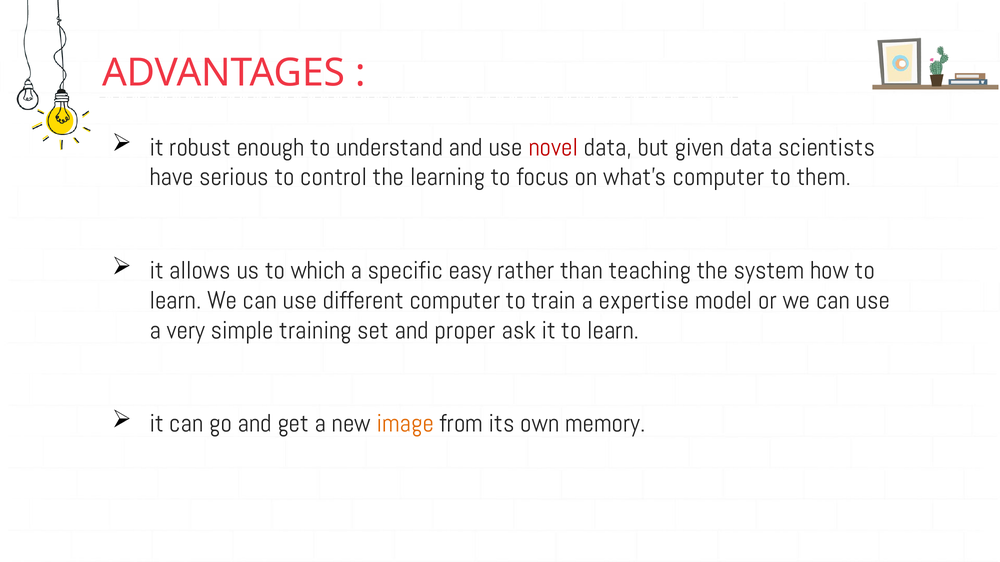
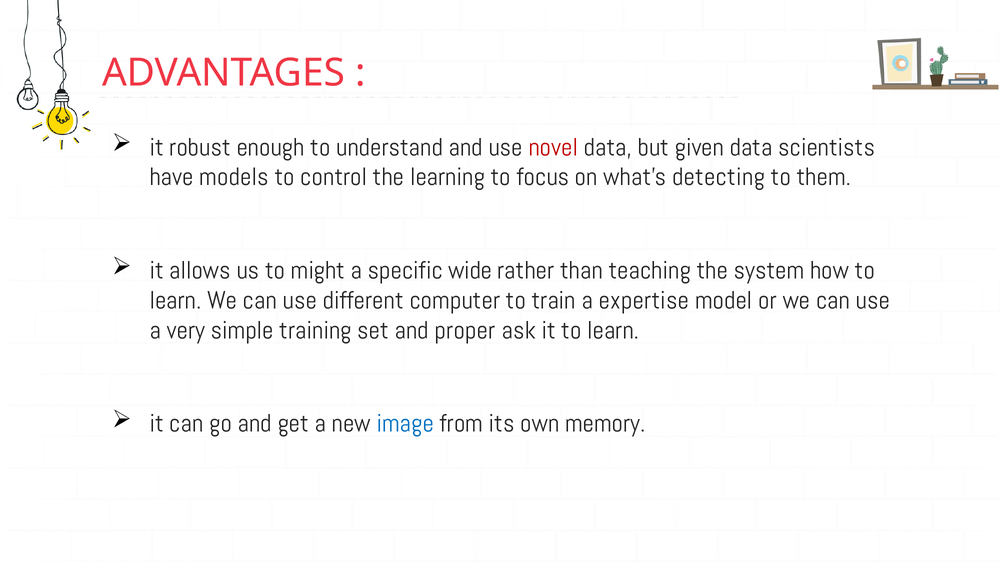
serious: serious -> models
what’s computer: computer -> detecting
which: which -> might
easy: easy -> wide
image colour: orange -> blue
